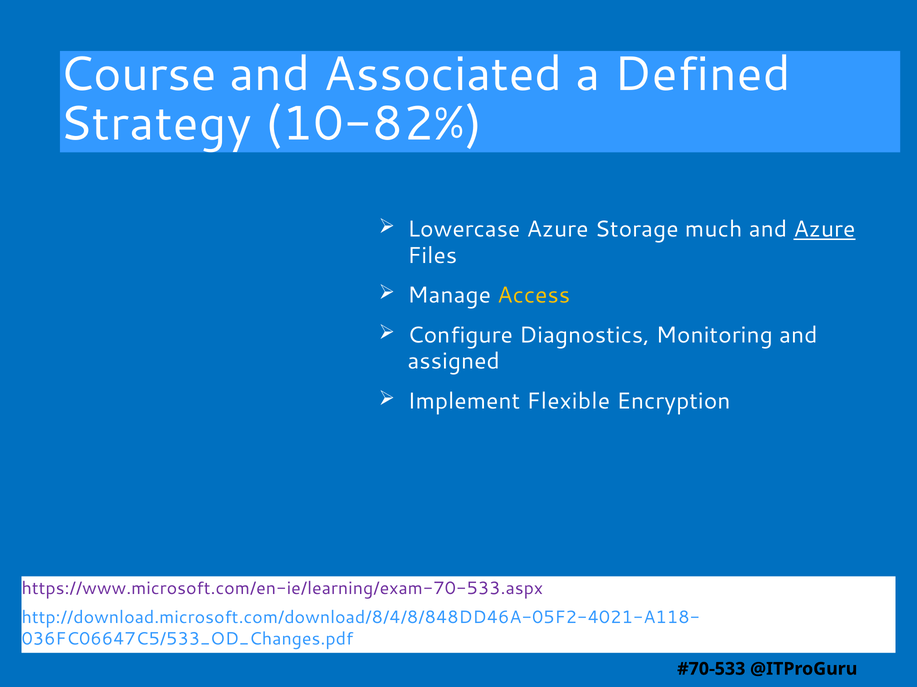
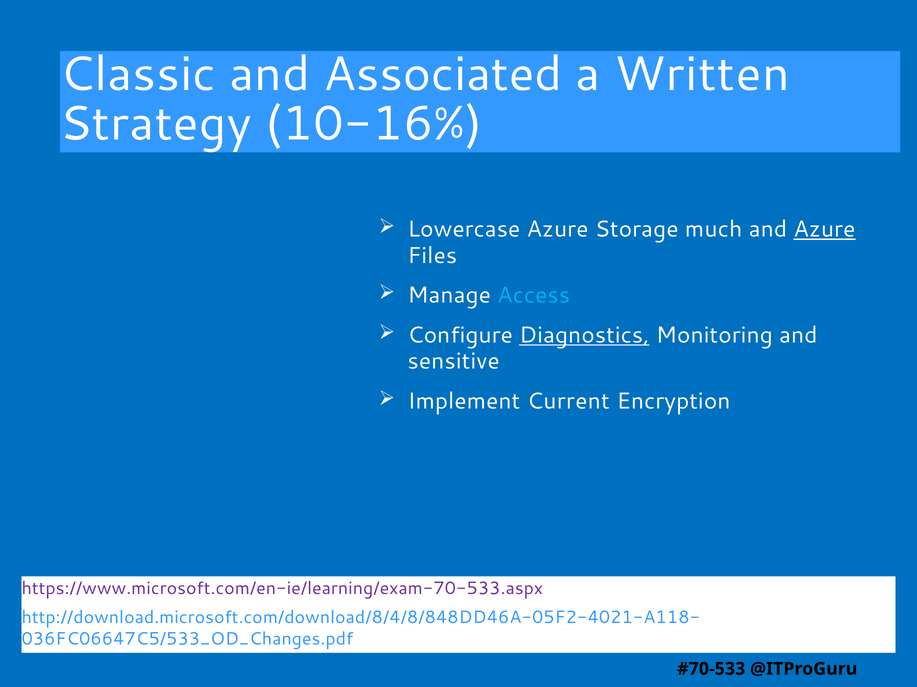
Course: Course -> Classic
Defined: Defined -> Written
10-82%: 10-82% -> 10-16%
Access colour: yellow -> light blue
Diagnostics underline: none -> present
assigned: assigned -> sensitive
Flexible: Flexible -> Current
